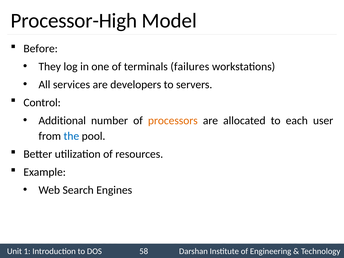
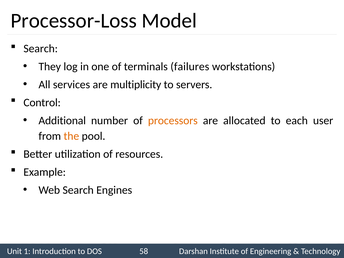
Processor-High: Processor-High -> Processor-Loss
Before at (41, 49): Before -> Search
developers: developers -> multiplicity
the colour: blue -> orange
